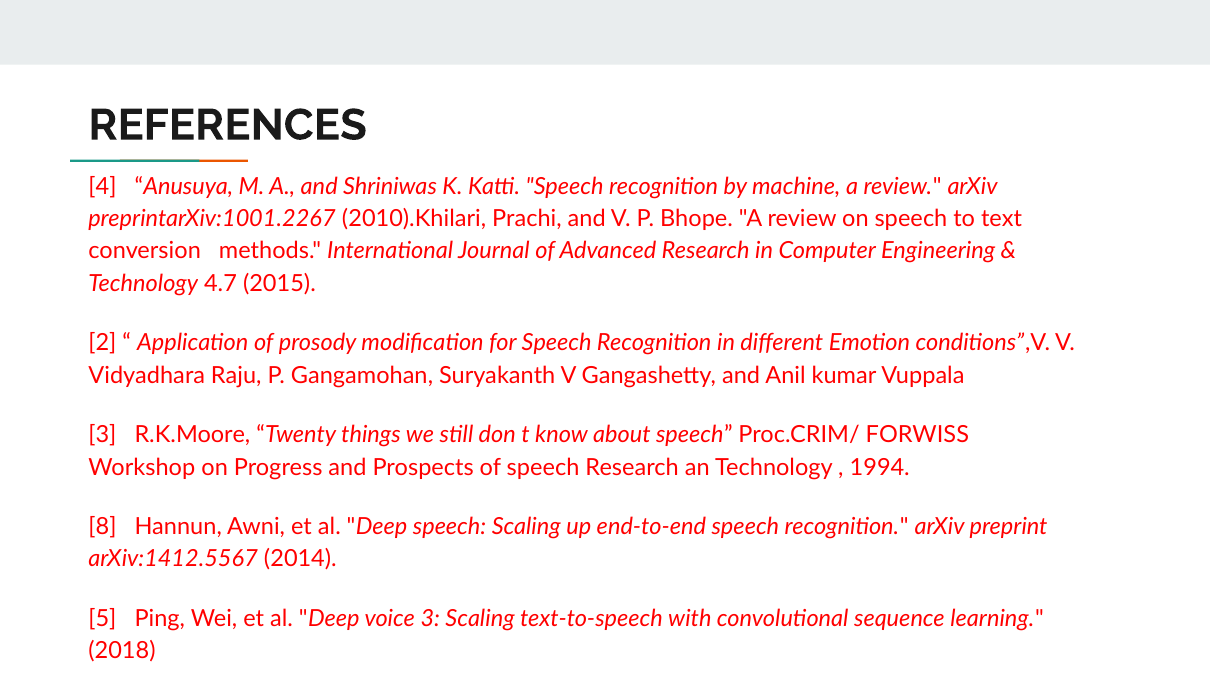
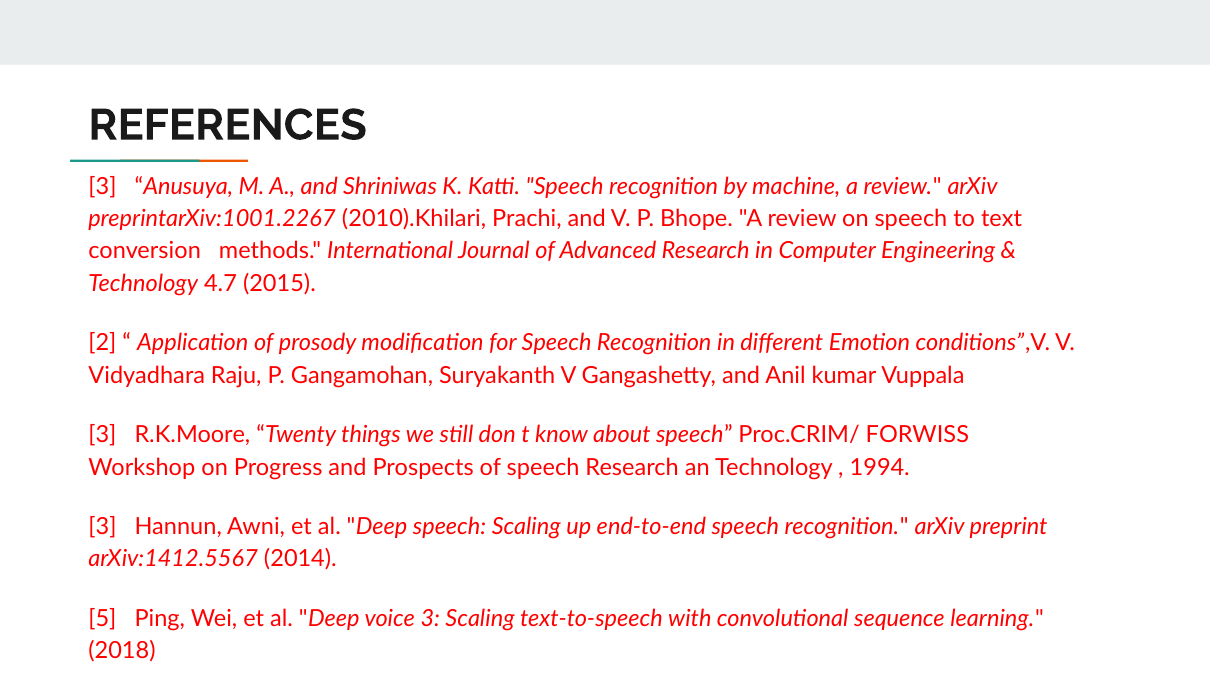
4 at (102, 186): 4 -> 3
8 at (102, 526): 8 -> 3
